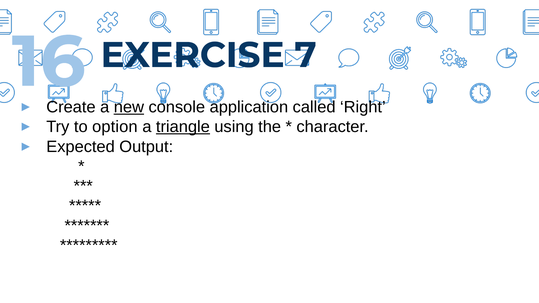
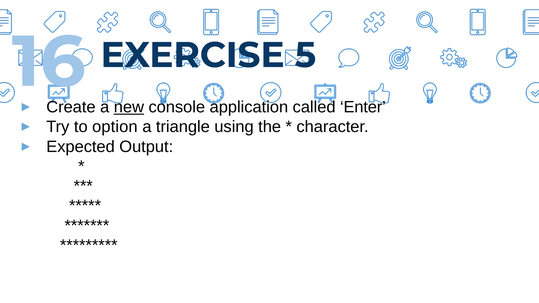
7: 7 -> 5
Right: Right -> Enter
triangle underline: present -> none
